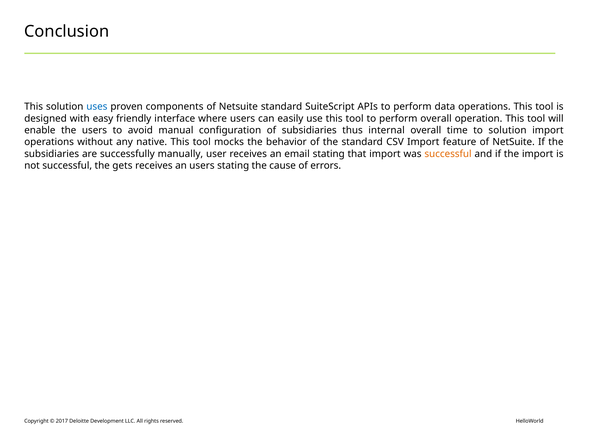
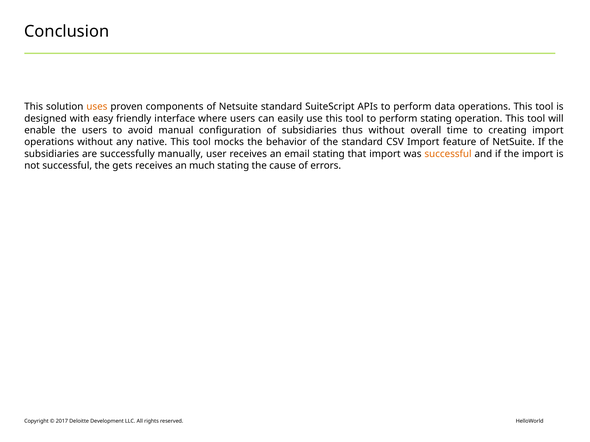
uses colour: blue -> orange
perform overall: overall -> stating
thus internal: internal -> without
to solution: solution -> creating
an users: users -> much
